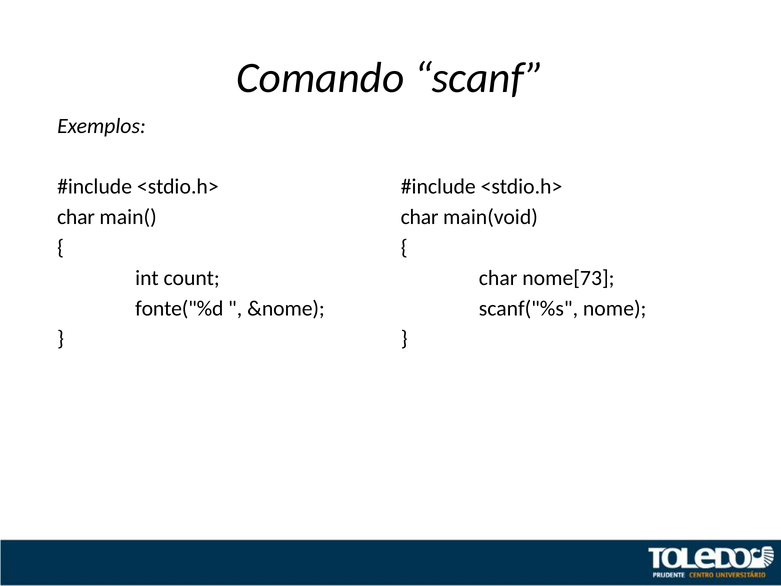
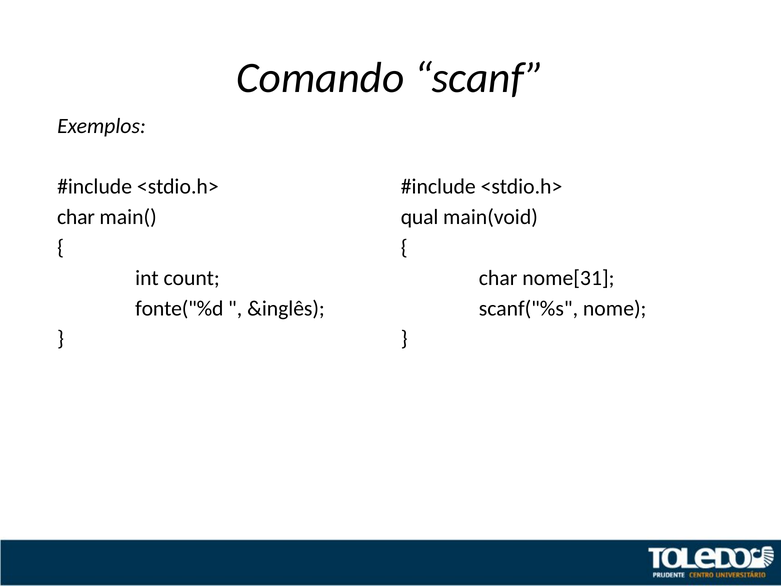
char at (420, 217): char -> qual
nome[73: nome[73 -> nome[31
&nome: &nome -> &inglês
